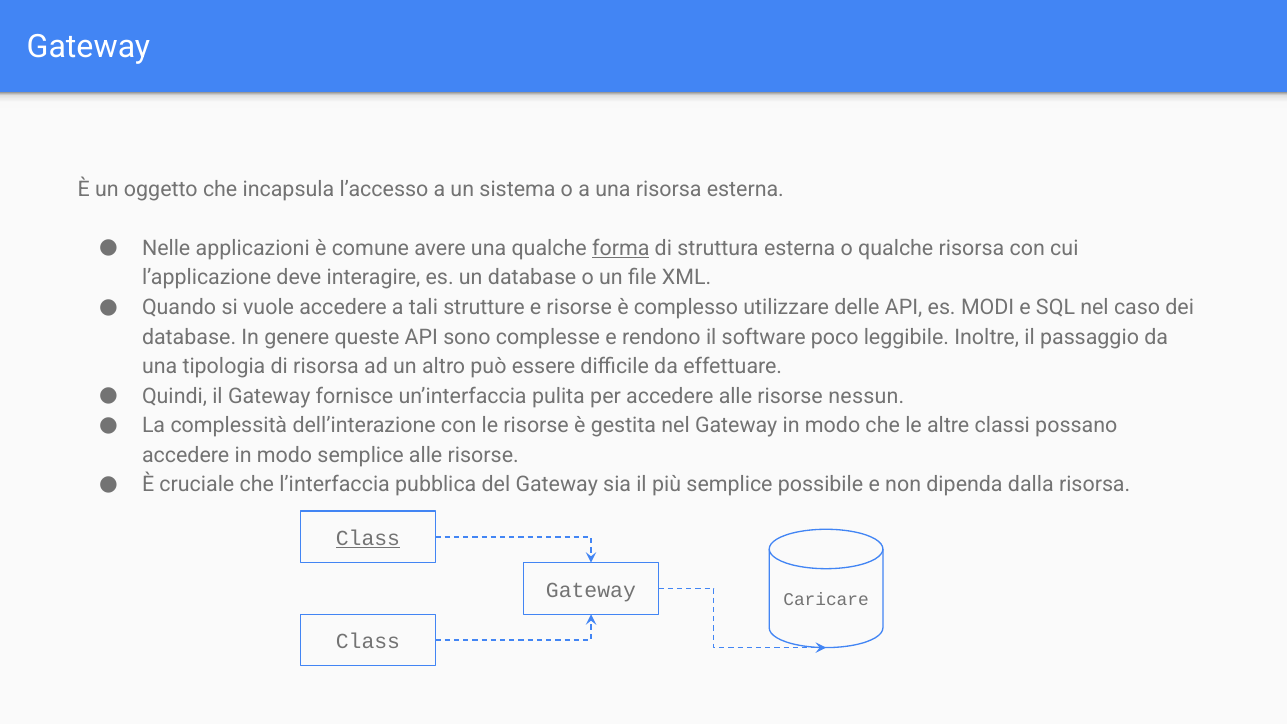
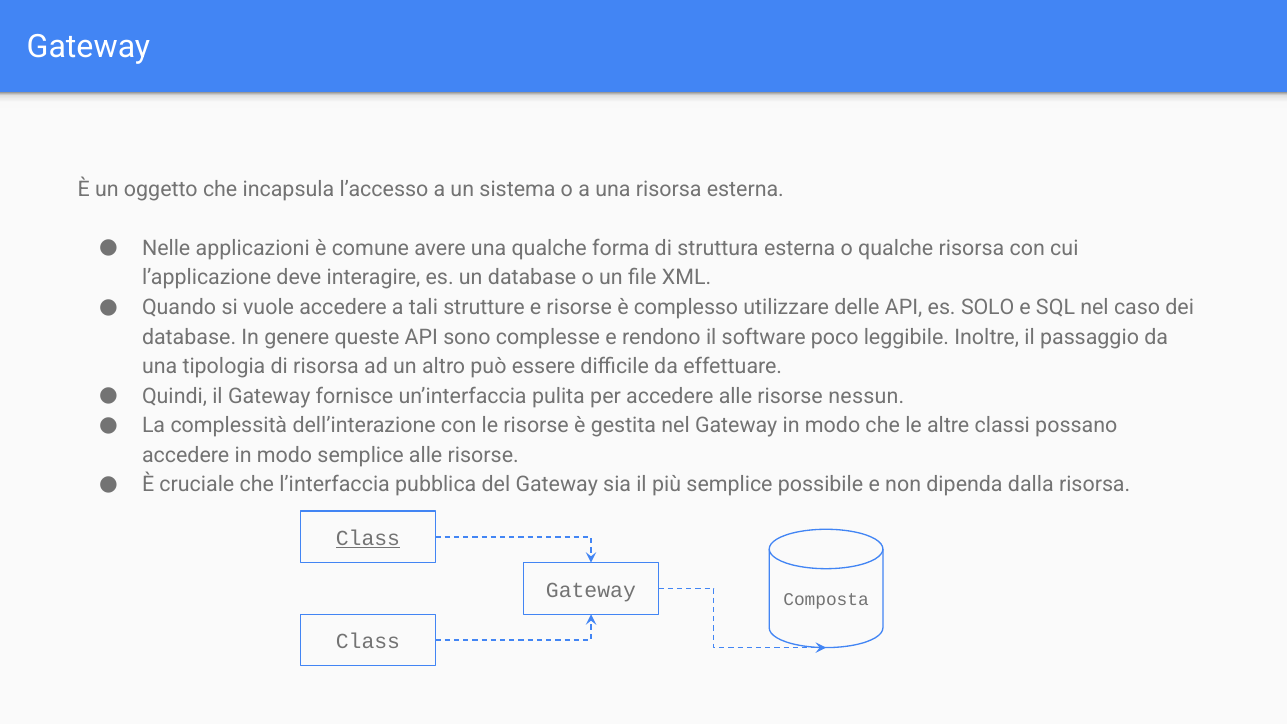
forma underline: present -> none
MODI: MODI -> SOLO
Caricare: Caricare -> Composta
